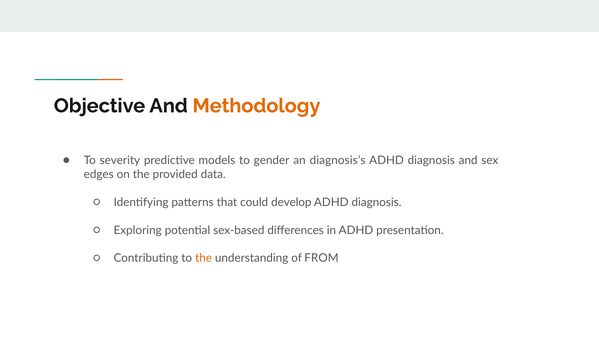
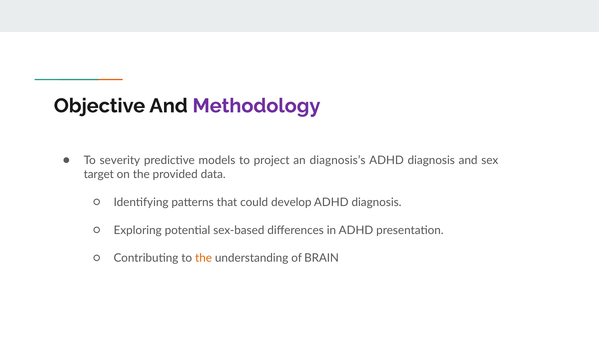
Methodology colour: orange -> purple
gender: gender -> project
edges: edges -> target
FROM: FROM -> BRAIN
